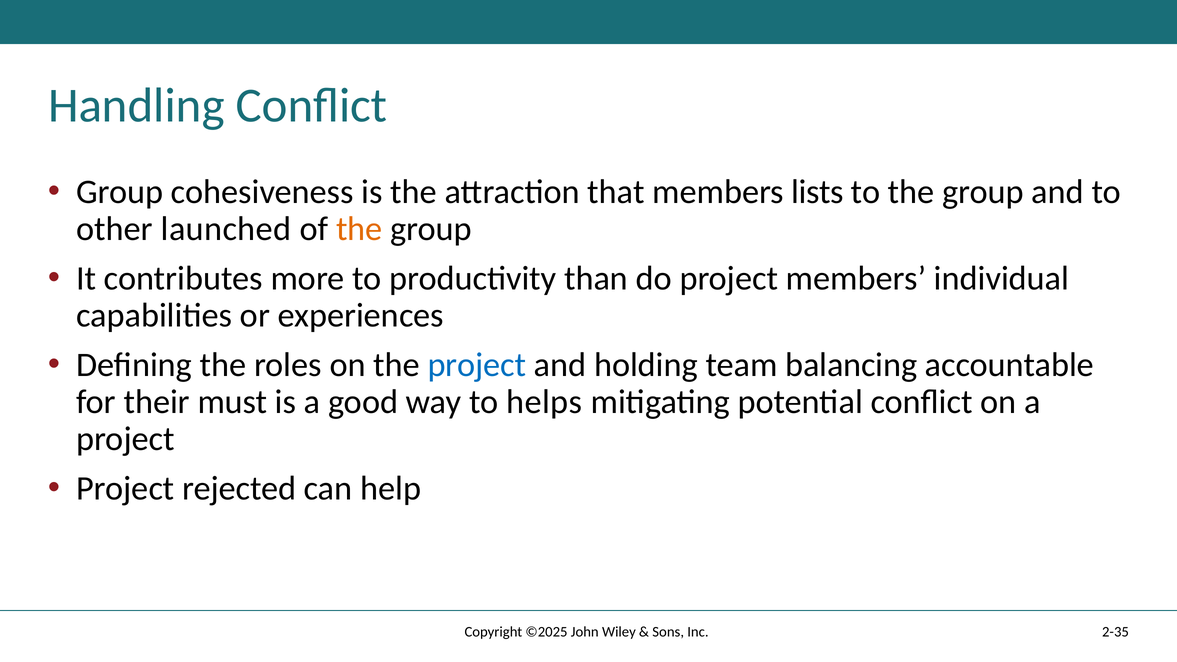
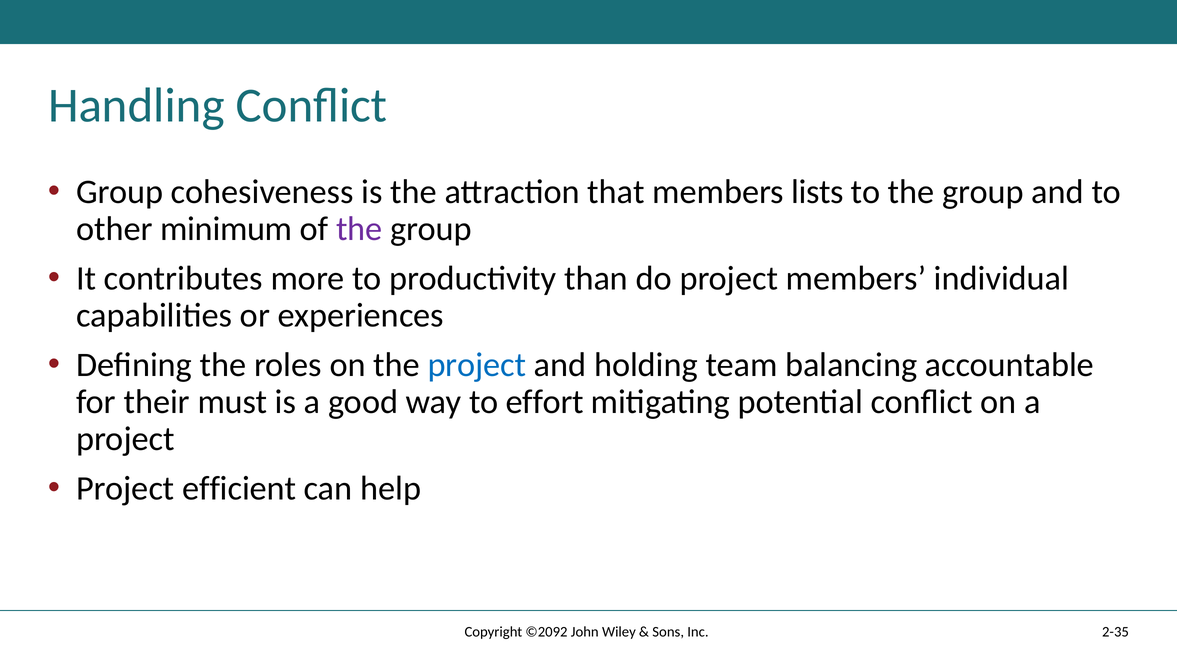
launched: launched -> minimum
the at (359, 229) colour: orange -> purple
helps: helps -> effort
rejected: rejected -> efficient
©2025: ©2025 -> ©2092
